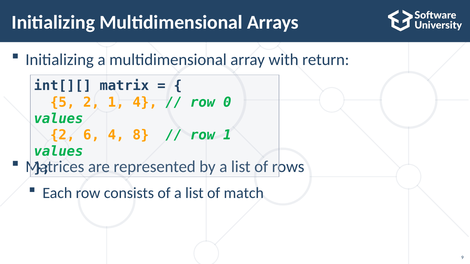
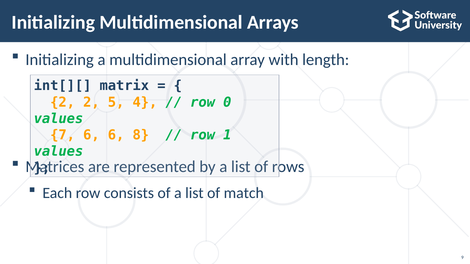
return: return -> length
5 at (63, 102): 5 -> 2
2 1: 1 -> 5
2 at (63, 135): 2 -> 7
6 4: 4 -> 6
